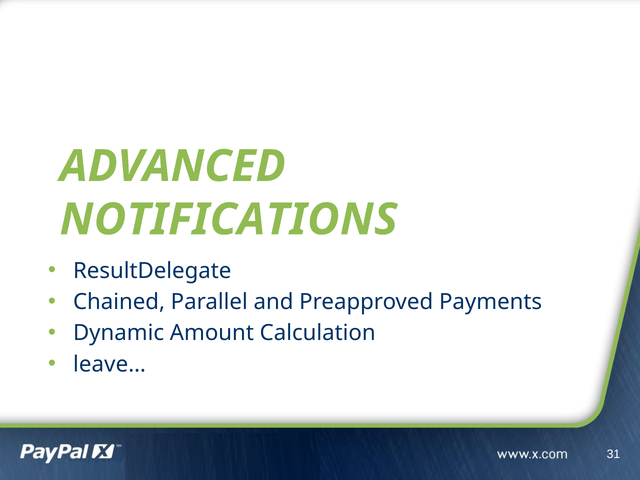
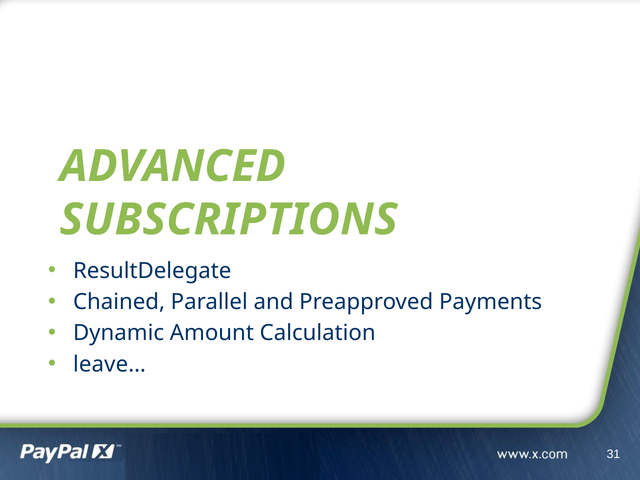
NOTIFICATIONS: NOTIFICATIONS -> SUBSCRIPTIONS
